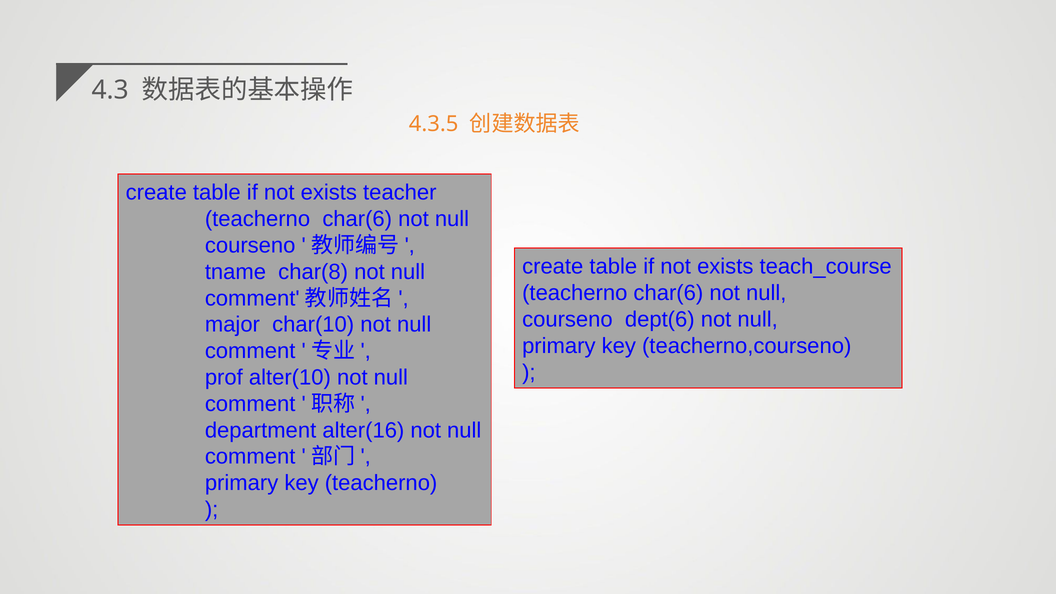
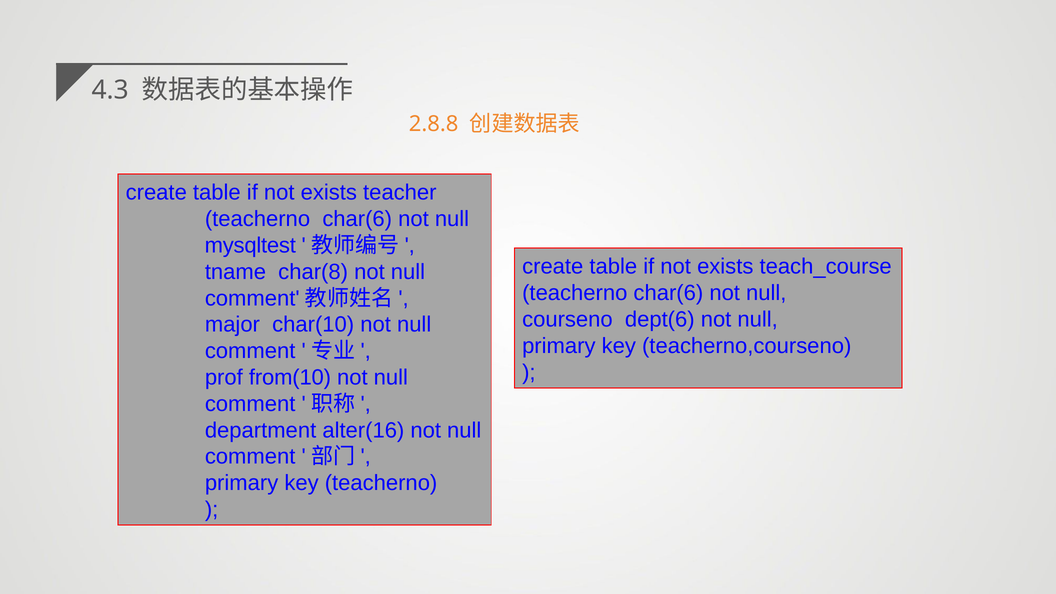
4.3.5: 4.3.5 -> 2.8.8
courseno at (250, 245): courseno -> mysqltest
alter(10: alter(10 -> from(10
